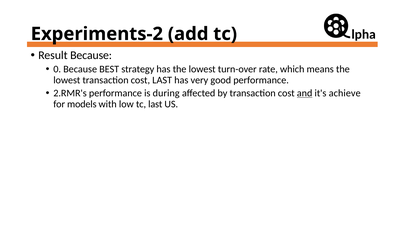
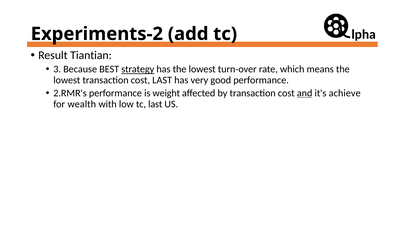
Result Because: Because -> Tiantian
0: 0 -> 3
strategy underline: none -> present
during: during -> weight
models: models -> wealth
